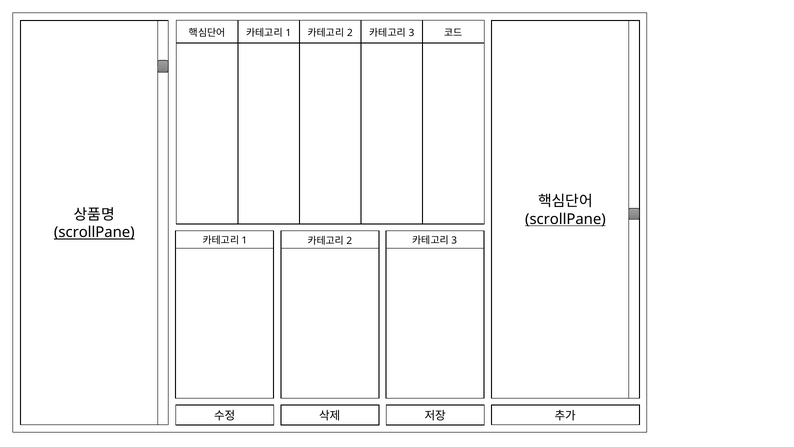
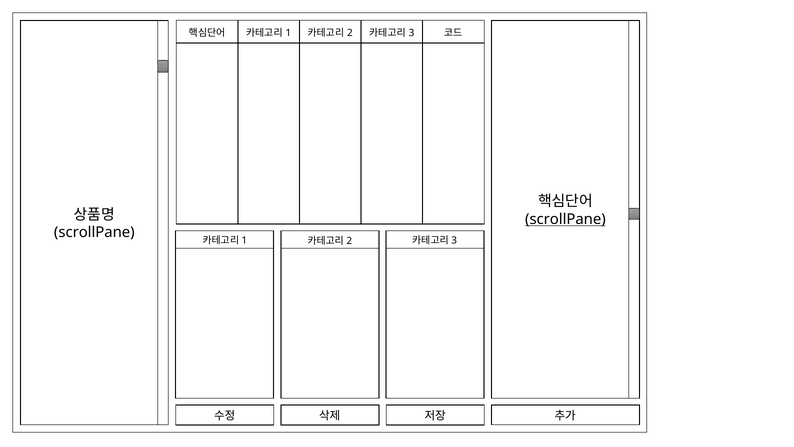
scrollPane at (94, 232) underline: present -> none
